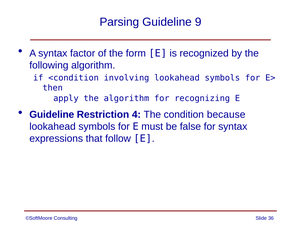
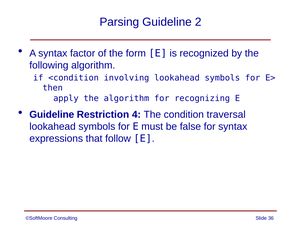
9: 9 -> 2
because: because -> traversal
